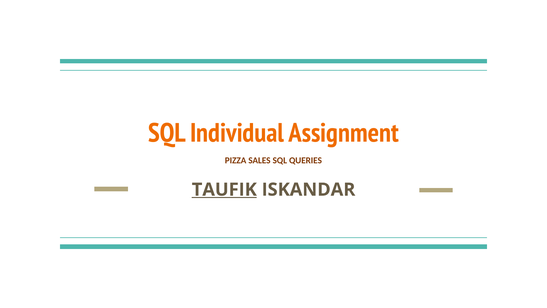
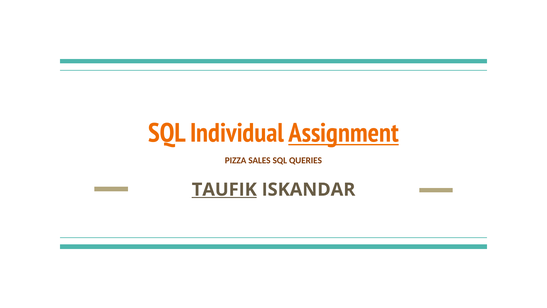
Assignment underline: none -> present
